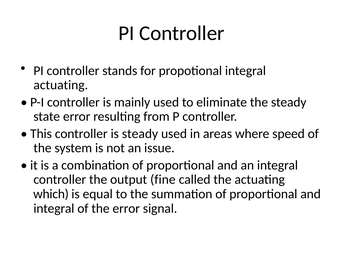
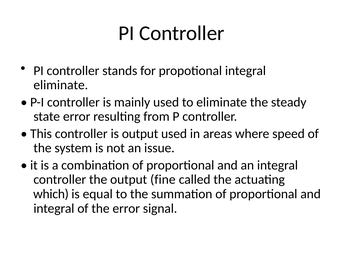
actuating at (61, 85): actuating -> eliminate
is steady: steady -> output
